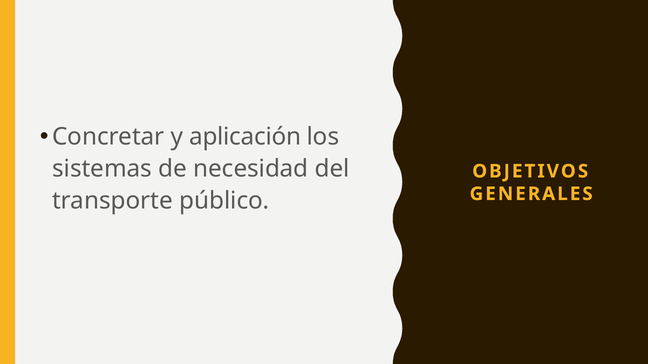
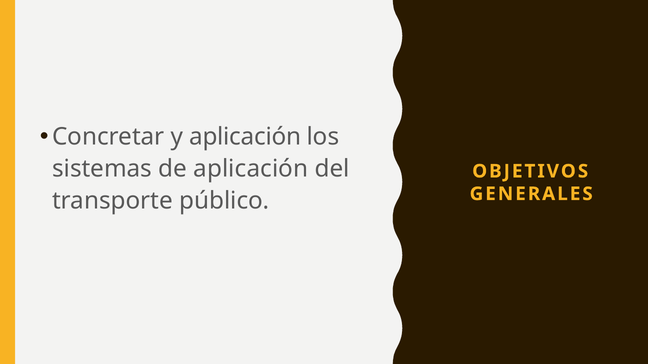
de necesidad: necesidad -> aplicación
